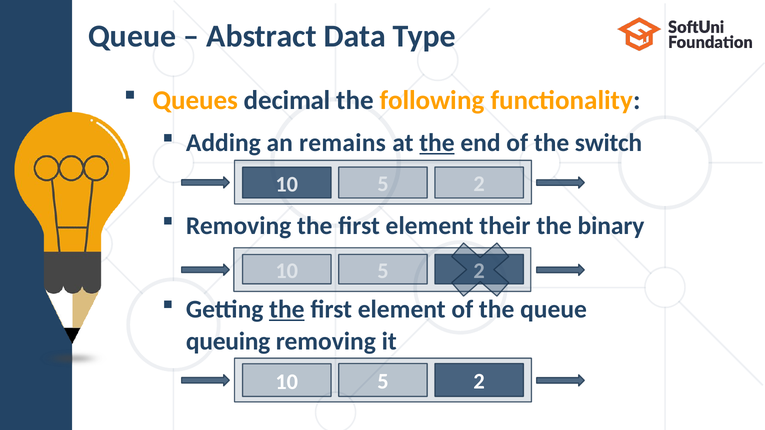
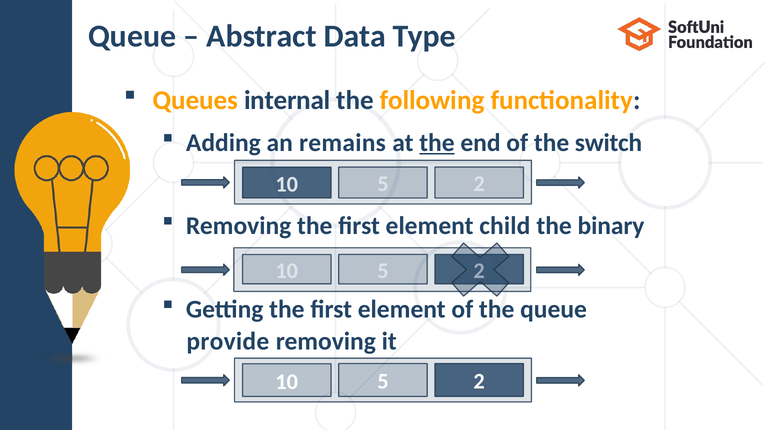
decimal: decimal -> internal
their: their -> child
the at (287, 310) underline: present -> none
queuing: queuing -> provide
